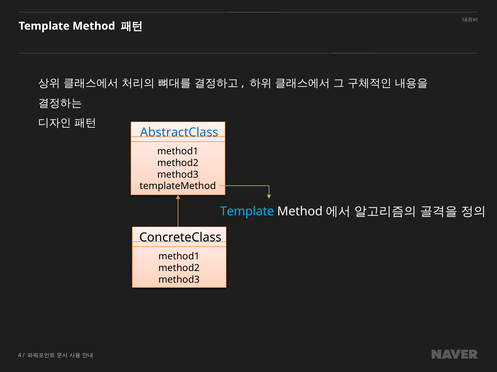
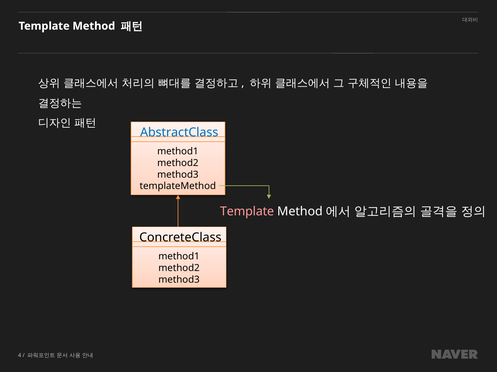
Template at (247, 212) colour: light blue -> pink
